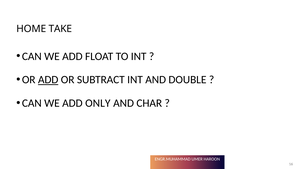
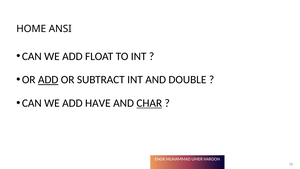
TAKE: TAKE -> ANSI
ONLY: ONLY -> HAVE
CHAR underline: none -> present
